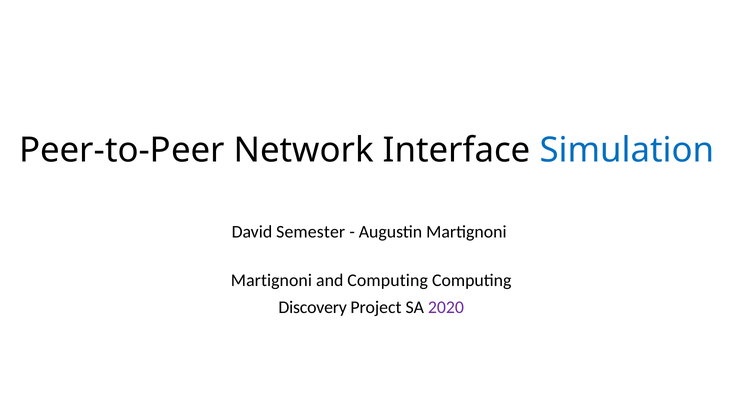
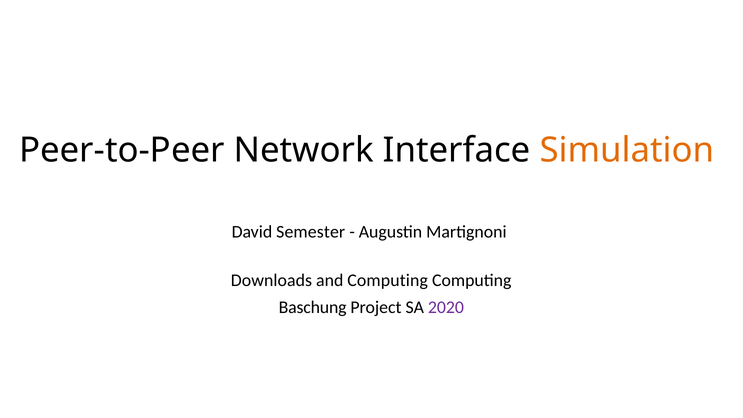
Simulation colour: blue -> orange
Martignoni at (271, 280): Martignoni -> Downloads
Discovery: Discovery -> Baschung
